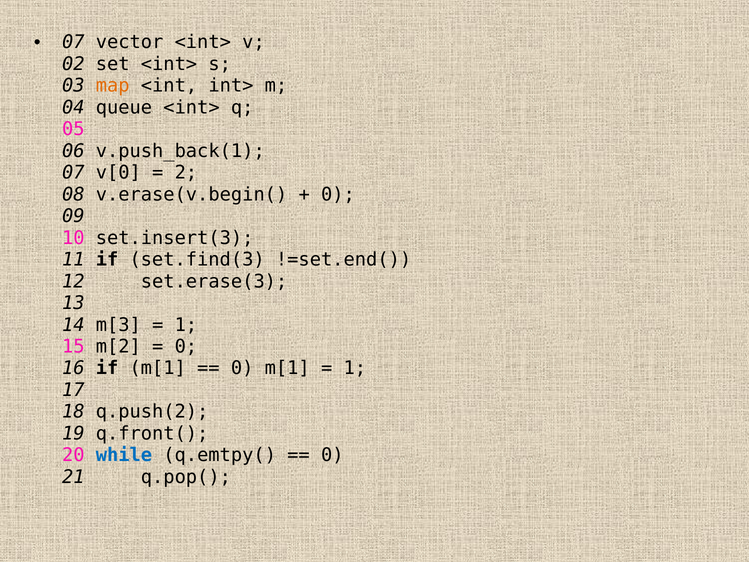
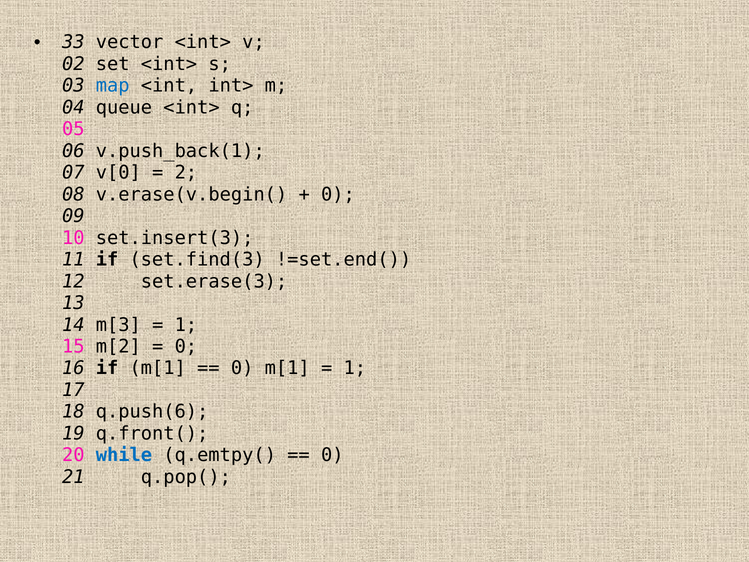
07 at (73, 42): 07 -> 33
map colour: orange -> blue
q.push(2: q.push(2 -> q.push(6
